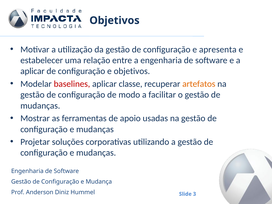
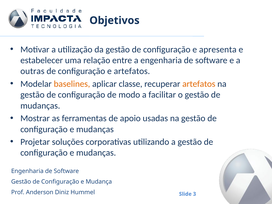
aplicar at (32, 71): aplicar -> outras
e objetivos: objetivos -> artefatos
baselines colour: red -> orange
